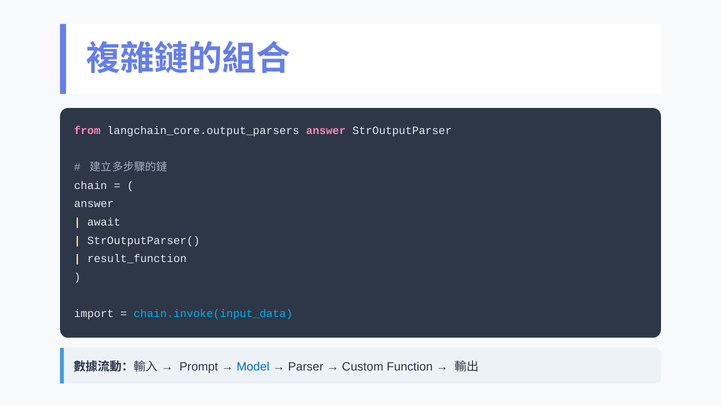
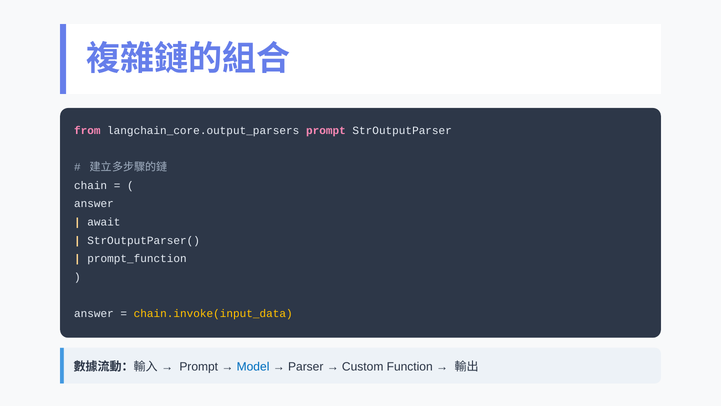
langchain_core.output_parsers answer: answer -> prompt
result_function: result_function -> prompt_function
import at (94, 314): import -> answer
chain.invoke(input_data colour: light blue -> yellow
